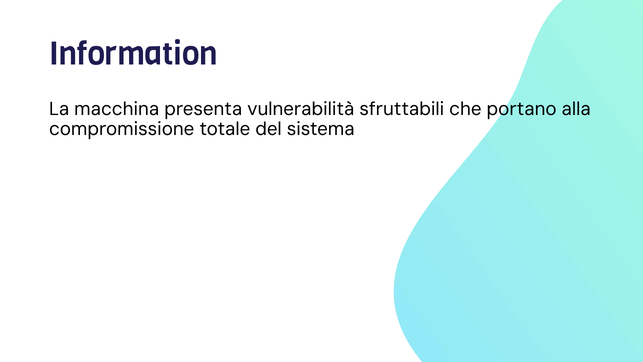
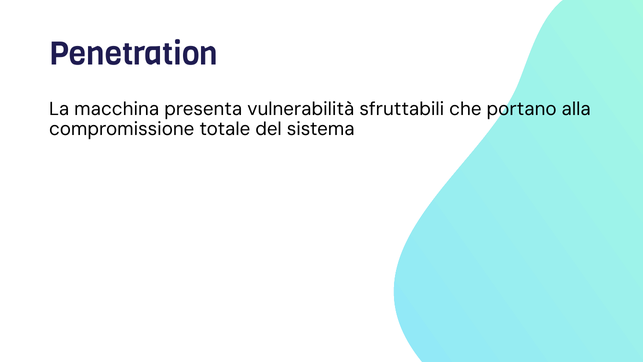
Information: Information -> Penetration
